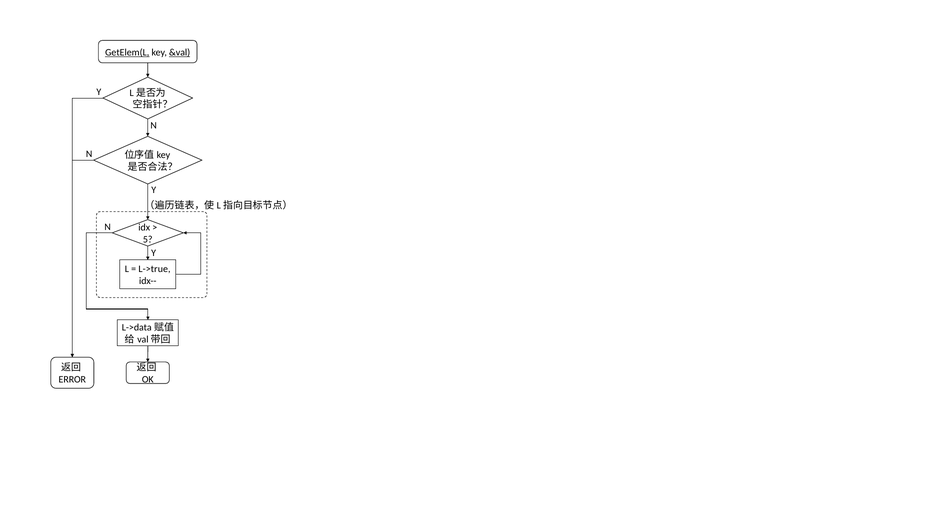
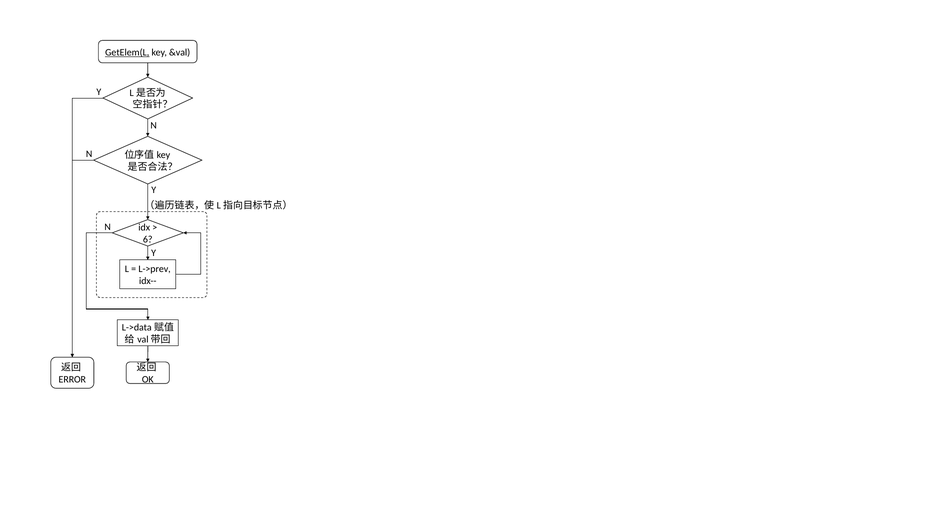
&val underline: present -> none
5: 5 -> 6
L->true: L->true -> L->prev
